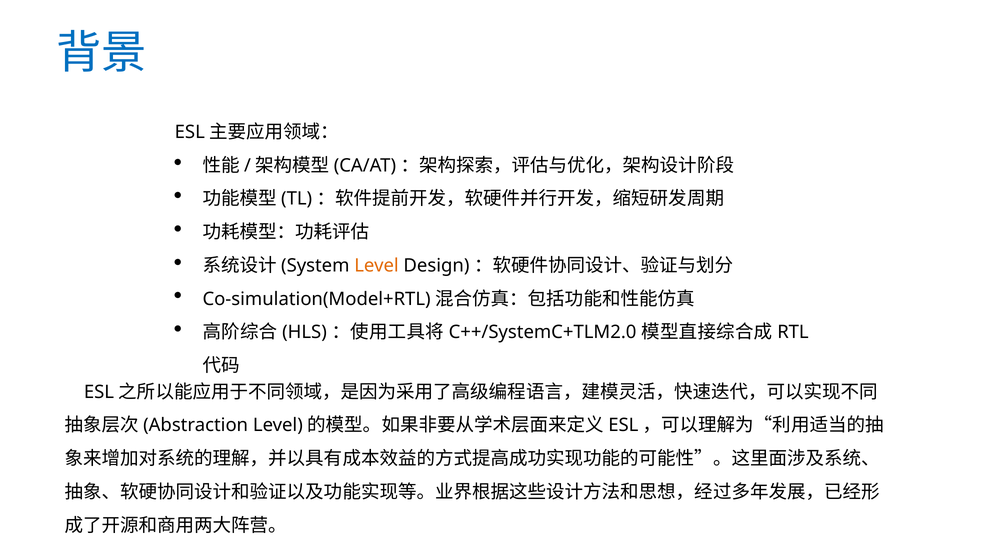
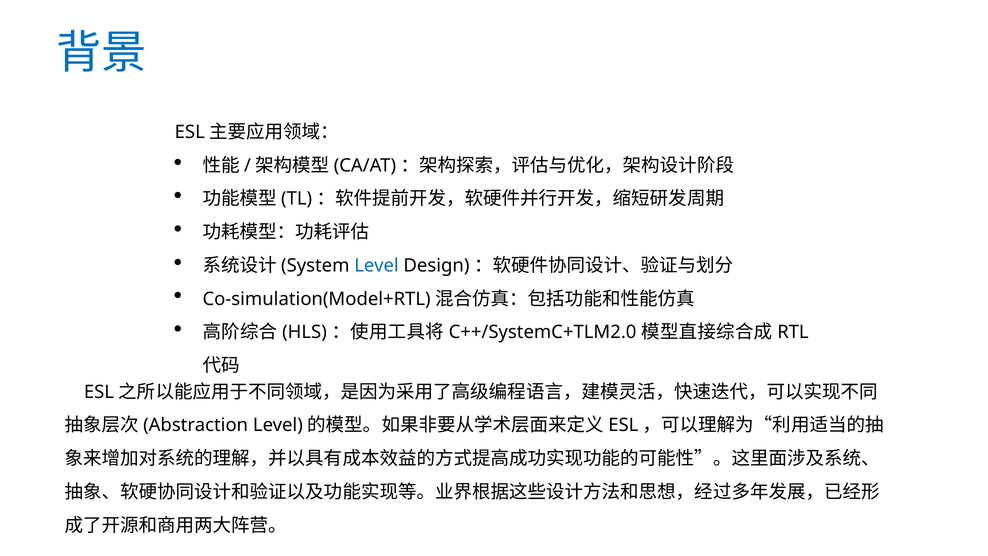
Level colour: orange -> blue
